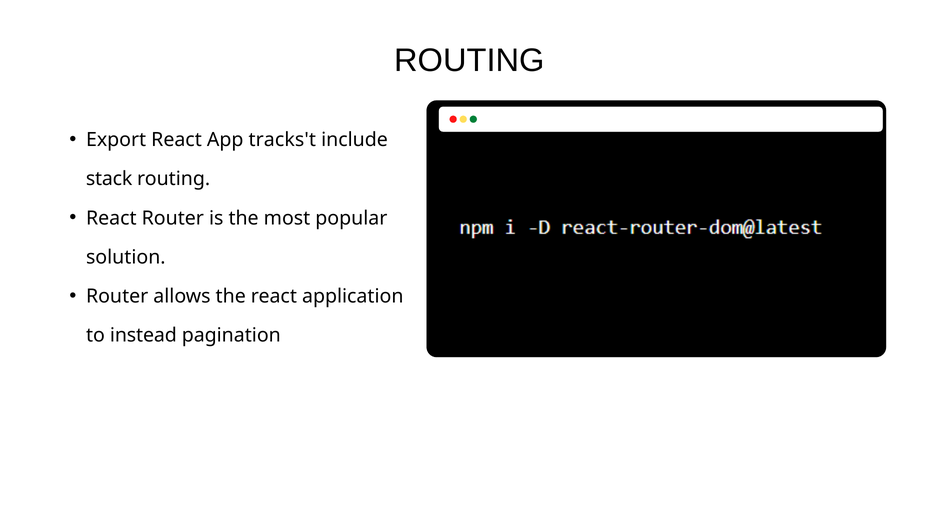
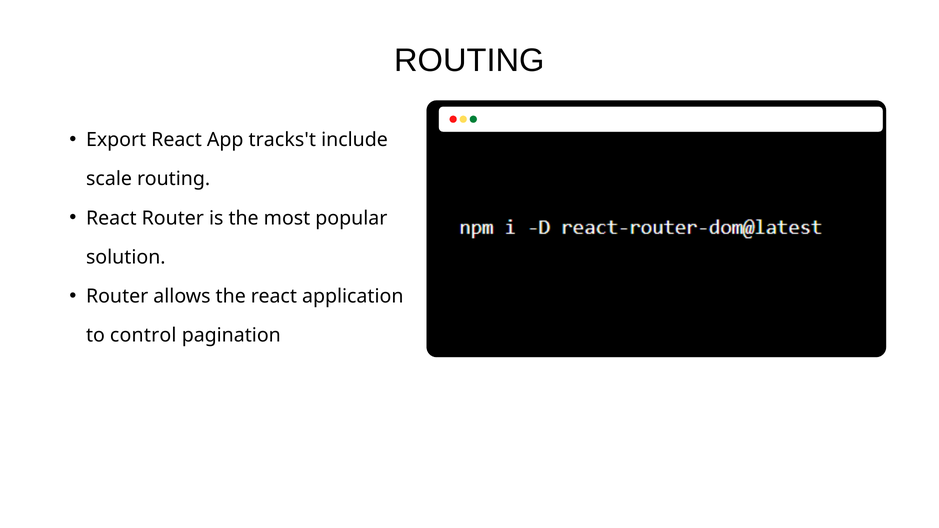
stack: stack -> scale
instead: instead -> control
